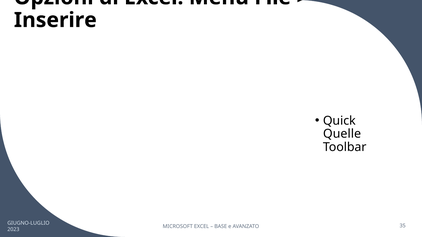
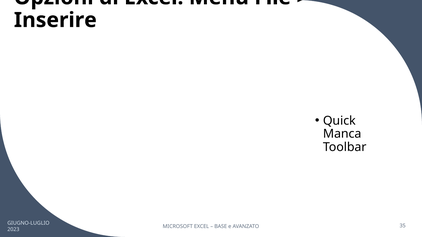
Quelle: Quelle -> Manca
